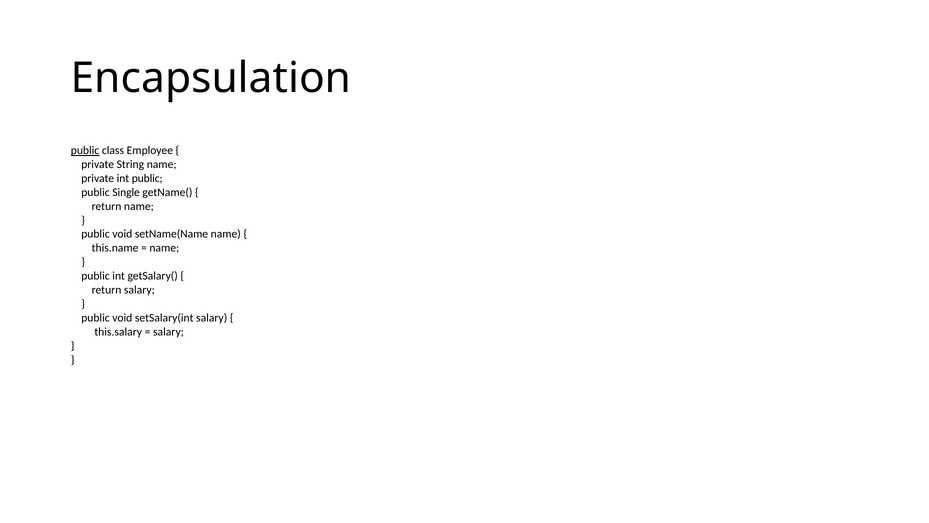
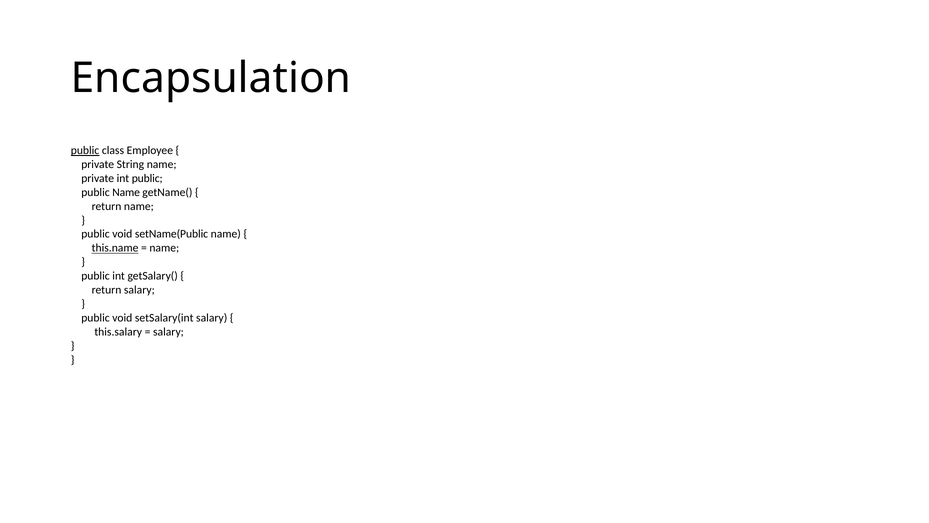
public Single: Single -> Name
setName(Name: setName(Name -> setName(Public
this.name underline: none -> present
